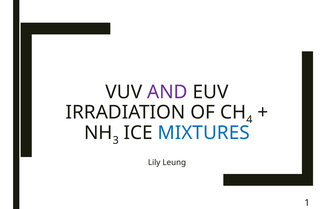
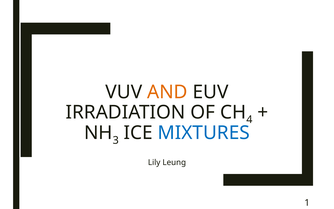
AND colour: purple -> orange
